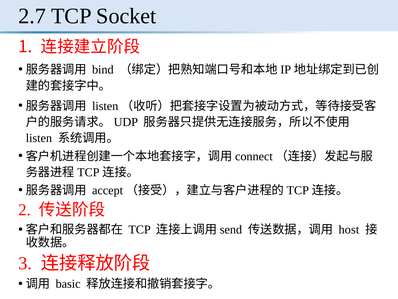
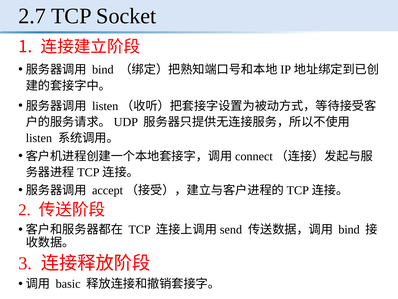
host at (349, 229): host -> bind
